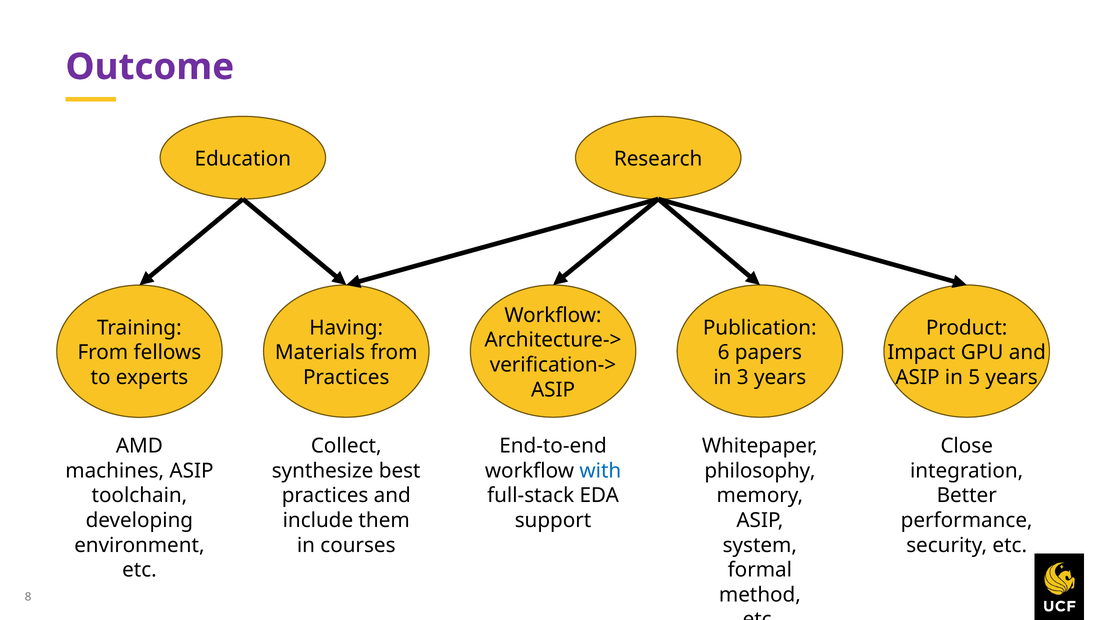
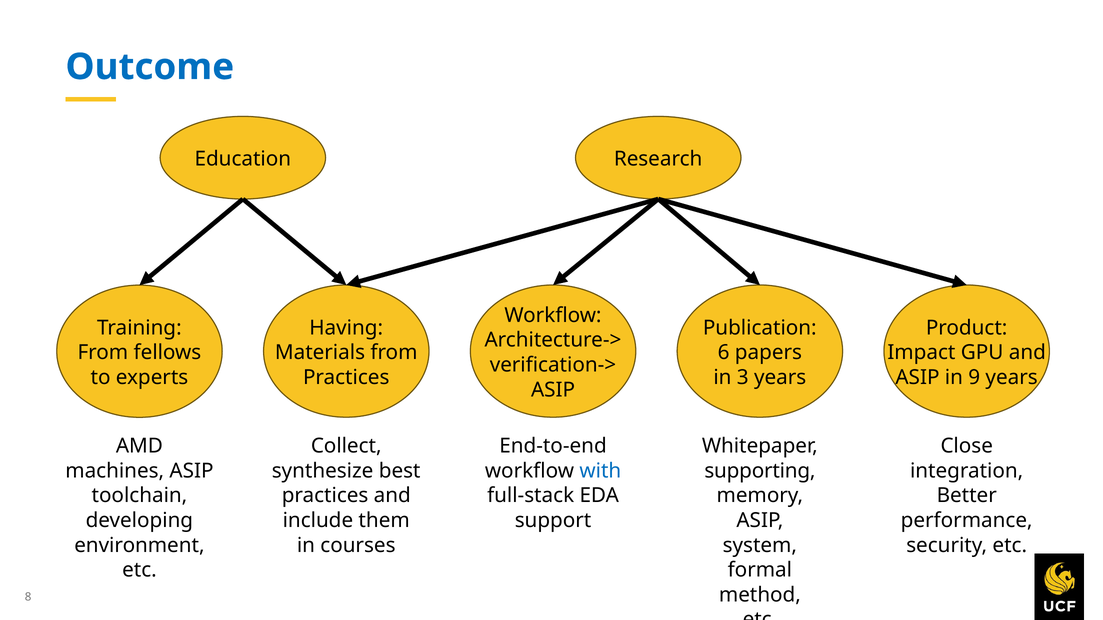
Outcome colour: purple -> blue
5: 5 -> 9
philosophy: philosophy -> supporting
